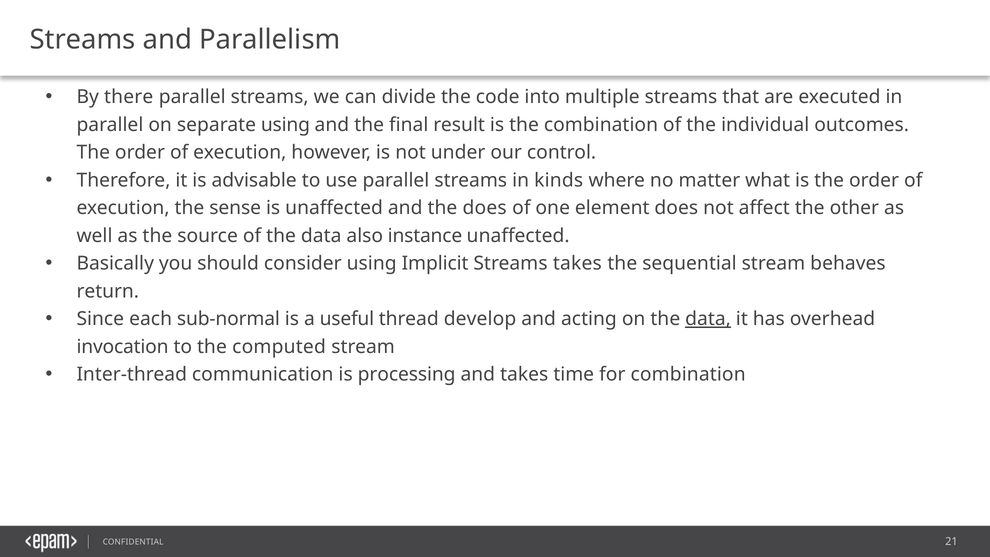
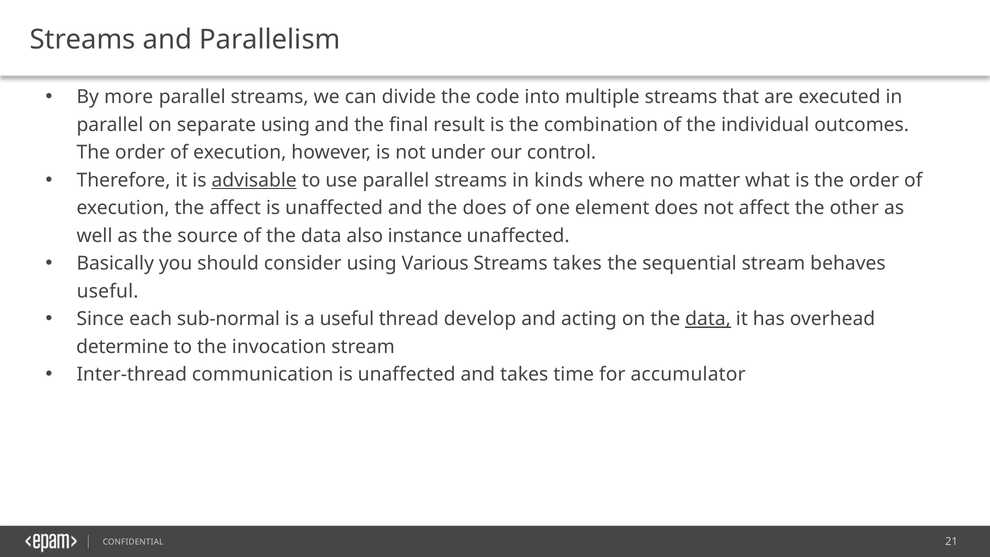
there: there -> more
advisable underline: none -> present
the sense: sense -> affect
Implicit: Implicit -> Various
return at (108, 291): return -> useful
invocation: invocation -> determine
computed: computed -> invocation
communication is processing: processing -> unaffected
for combination: combination -> accumulator
